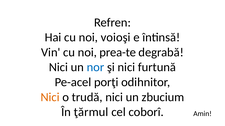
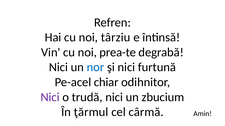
voioşi: voioşi -> târziu
porţi: porţi -> chiar
Nici at (50, 98) colour: orange -> purple
coborî: coborî -> cârmă
